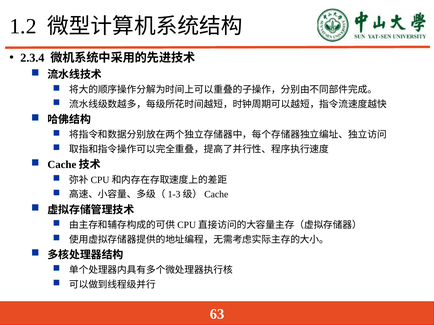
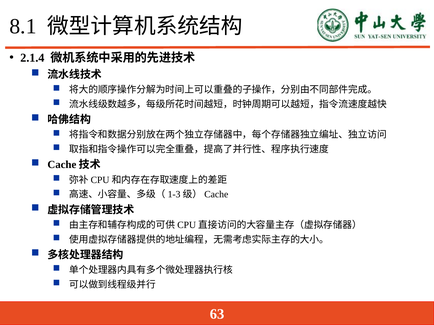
1.2: 1.2 -> 8.1
2.3.4: 2.3.4 -> 2.1.4
